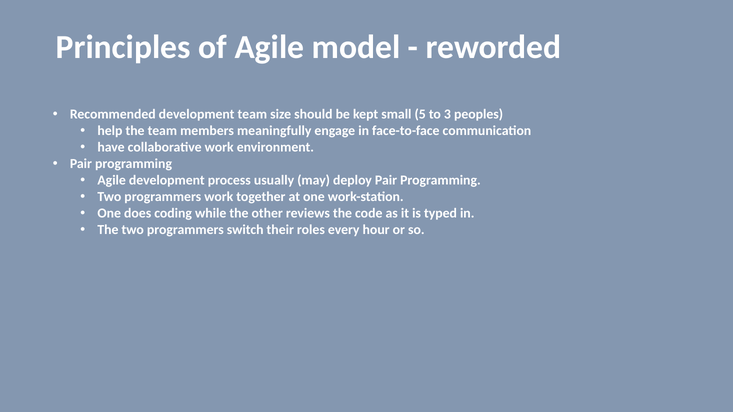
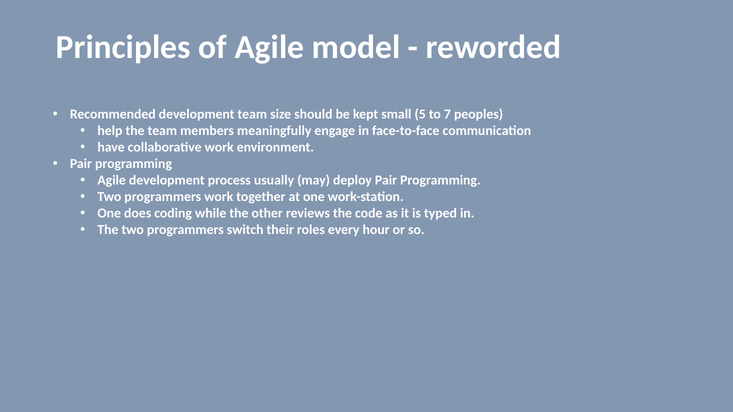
3: 3 -> 7
